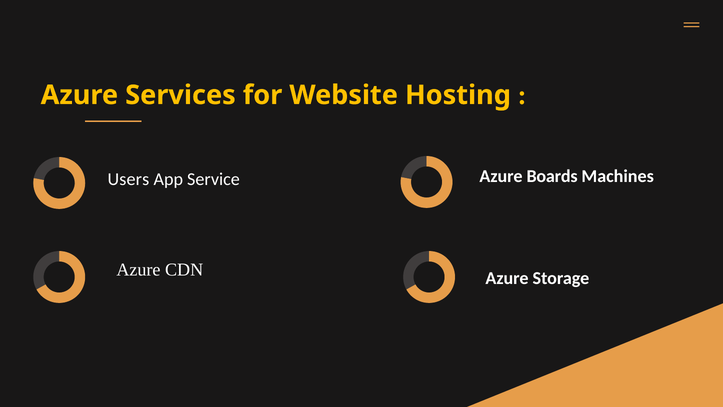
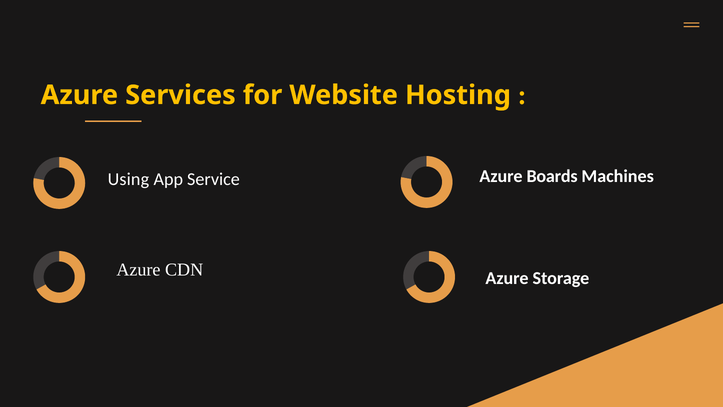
Users: Users -> Using
